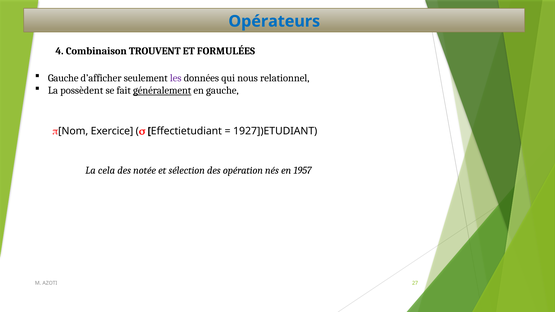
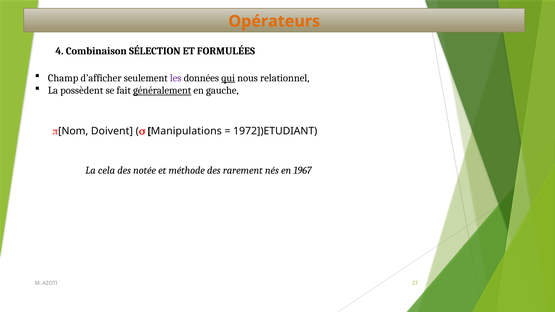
Opérateurs colour: blue -> orange
TROUVENT: TROUVENT -> SÉLECTION
Gauche at (63, 78): Gauche -> Champ
qui underline: none -> present
Exercice: Exercice -> Doivent
Effectietudiant: Effectietudiant -> Manipulations
1927])ETUDIANT: 1927])ETUDIANT -> 1972])ETUDIANT
sélection: sélection -> méthode
opération: opération -> rarement
1957: 1957 -> 1967
